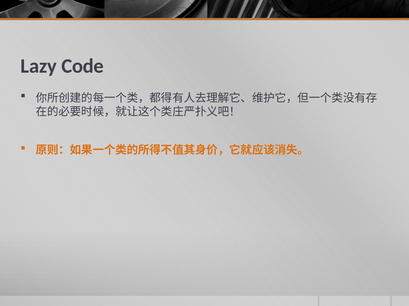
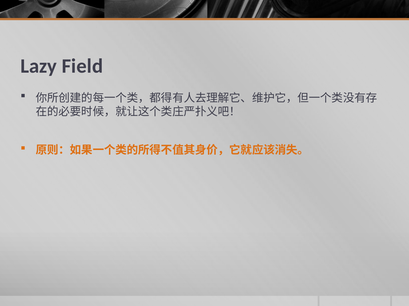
Code: Code -> Field
